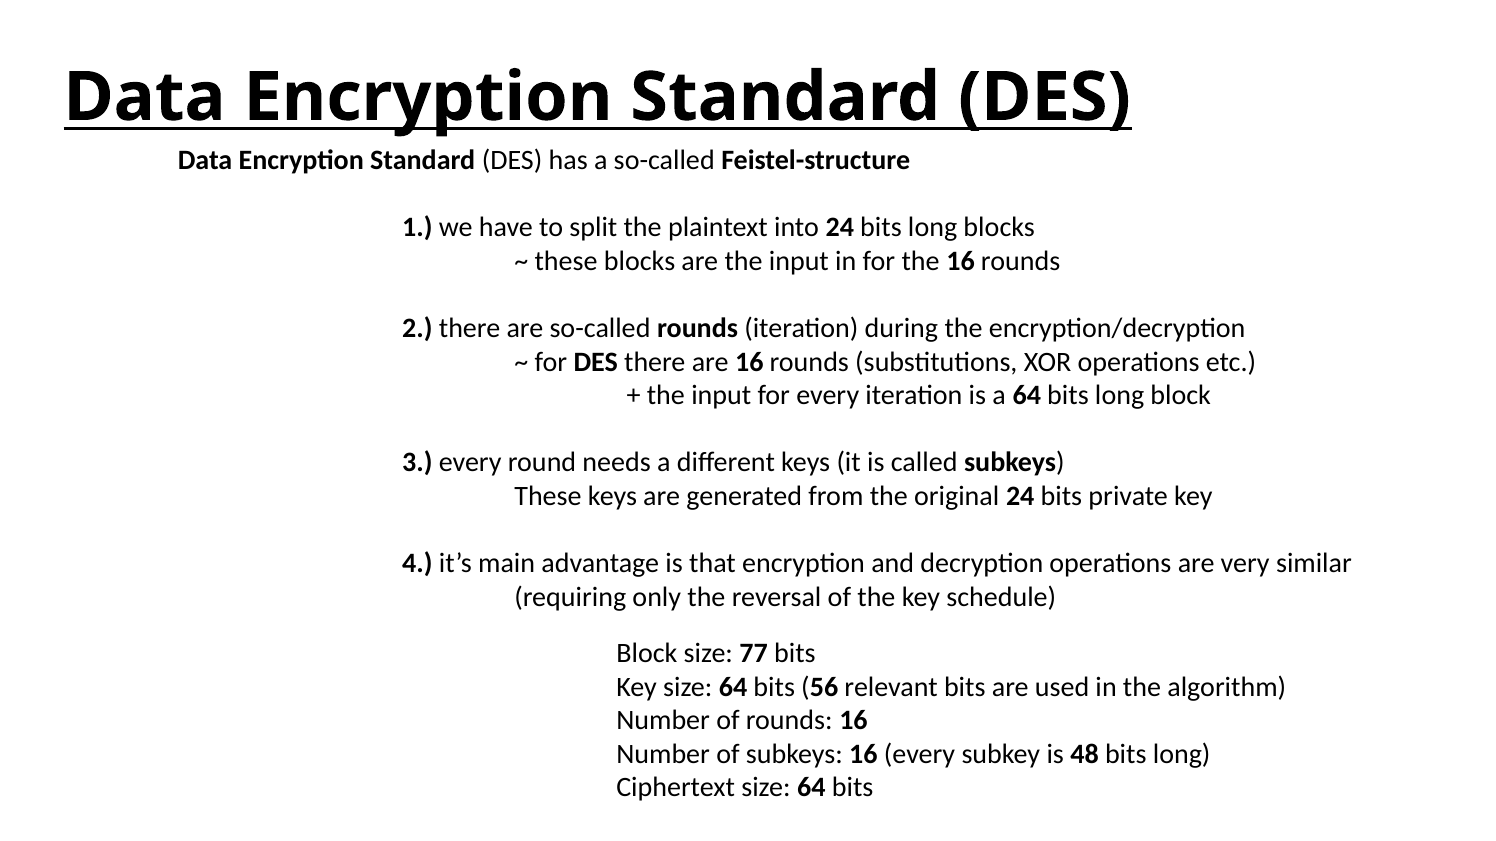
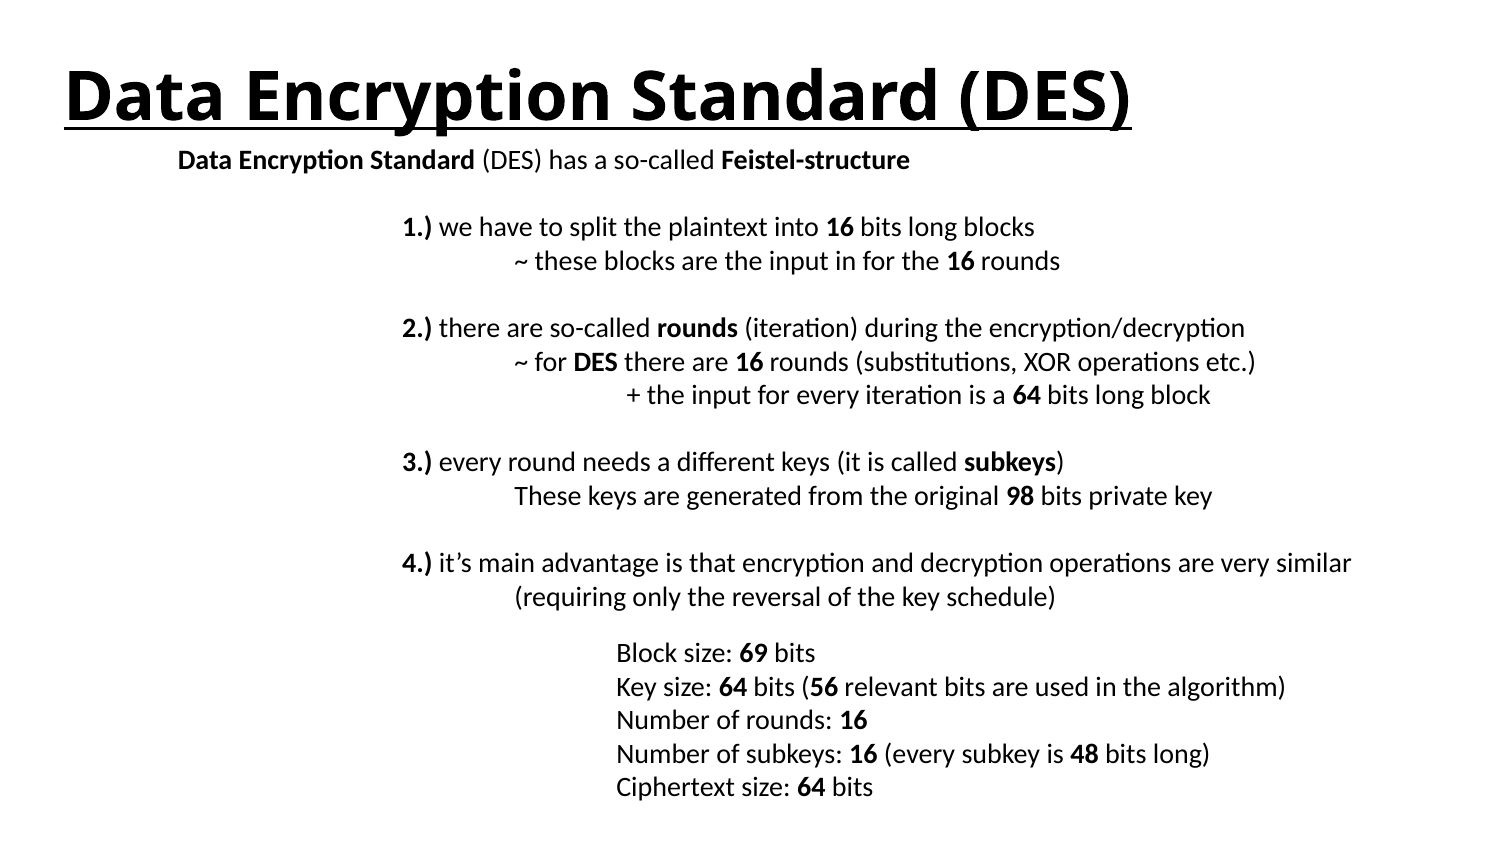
into 24: 24 -> 16
original 24: 24 -> 98
77: 77 -> 69
